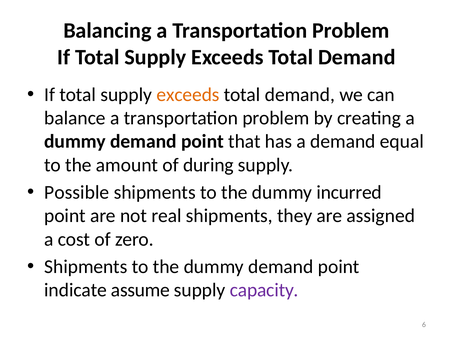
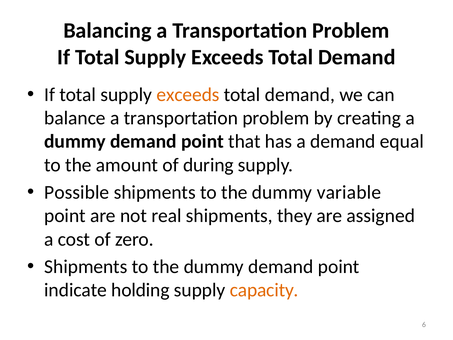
incurred: incurred -> variable
assume: assume -> holding
capacity colour: purple -> orange
